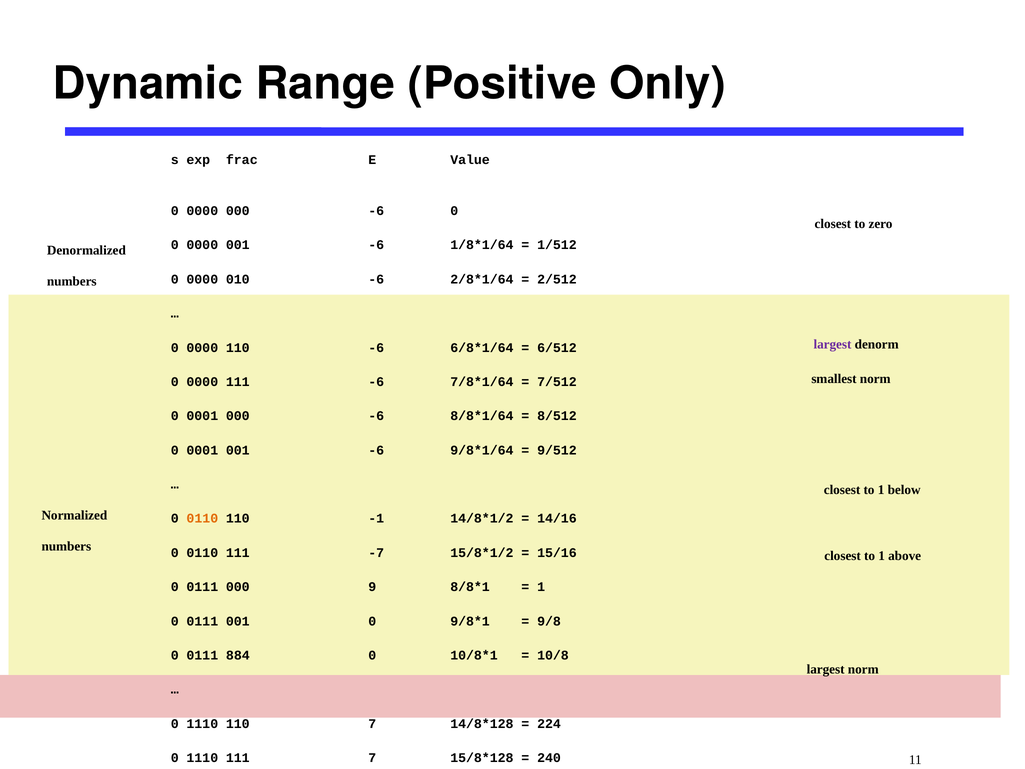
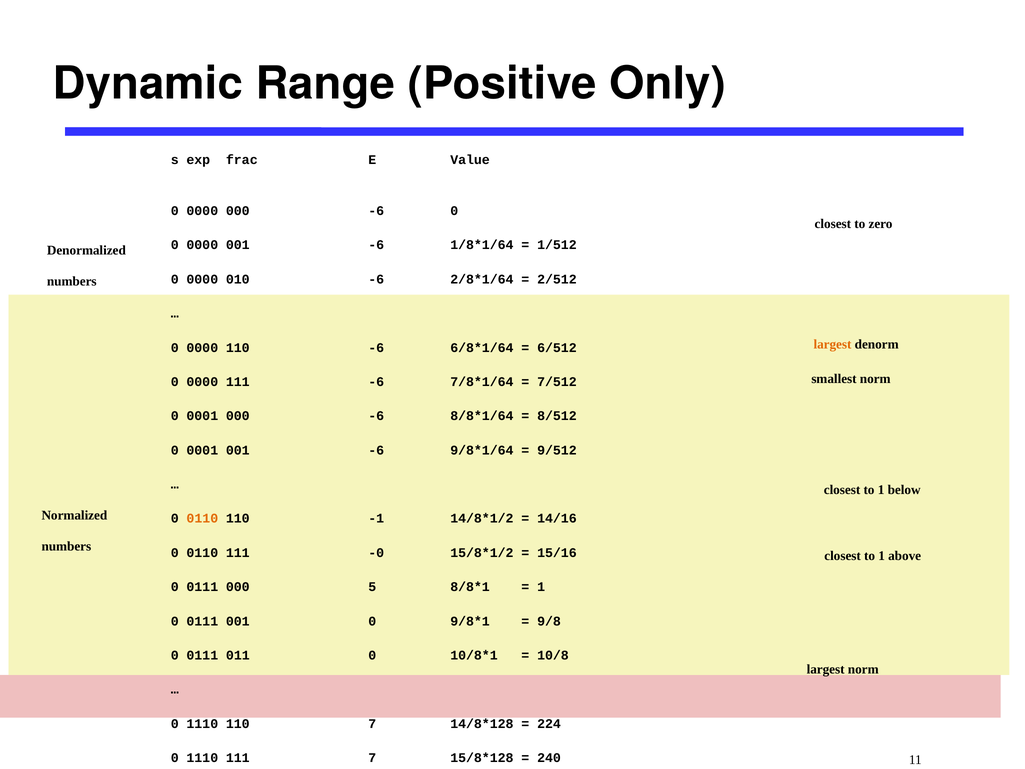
largest at (832, 344) colour: purple -> orange
-7: -7 -> -0
9: 9 -> 5
884: 884 -> 011
